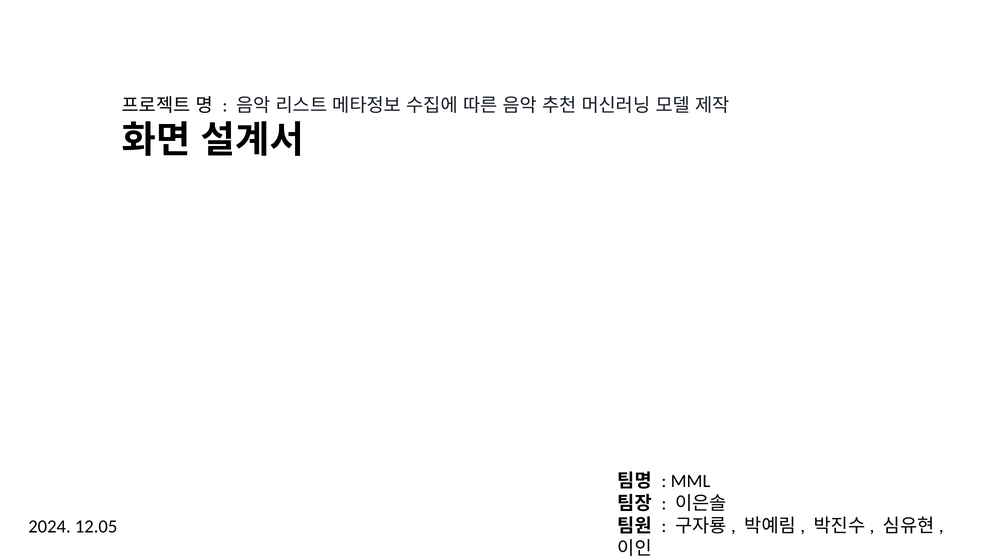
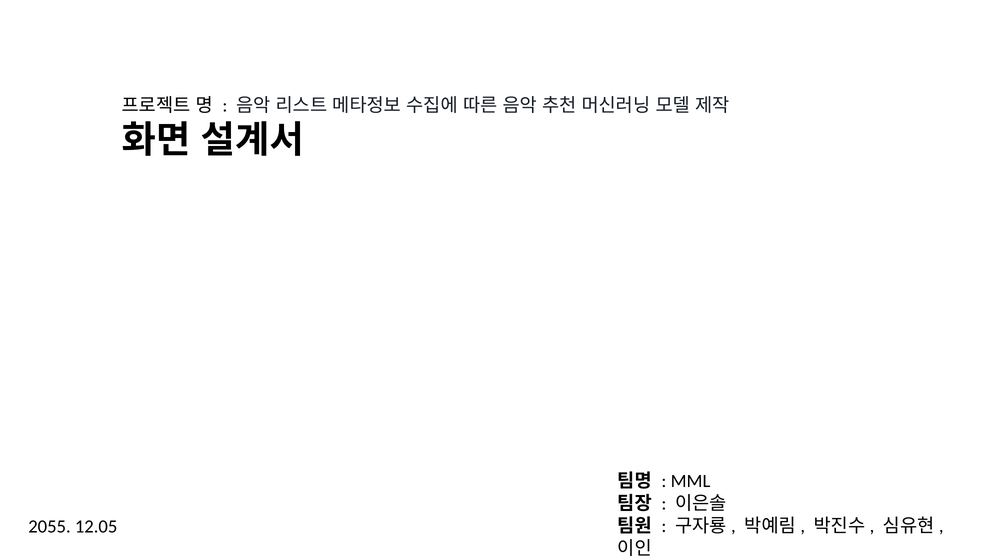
2024: 2024 -> 2055
